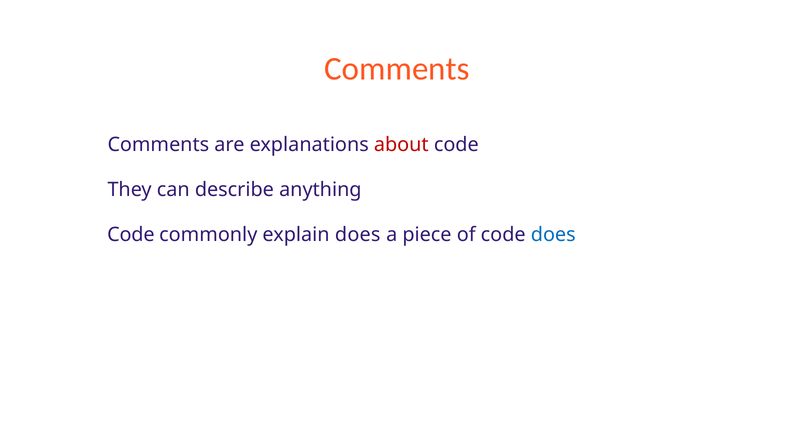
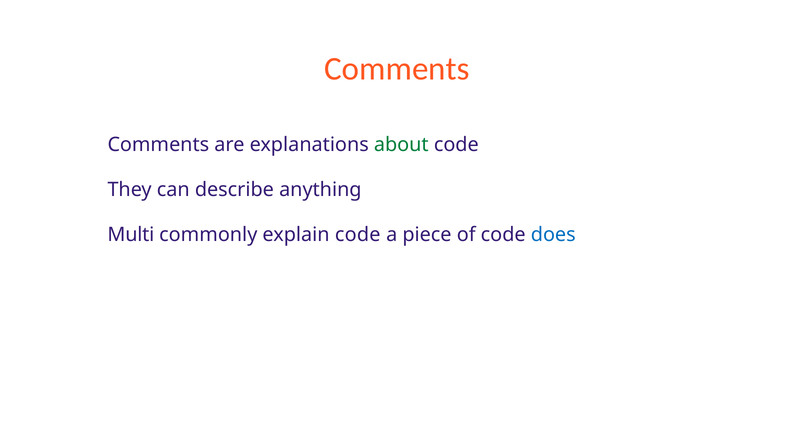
about colour: red -> green
Code at (131, 234): Code -> Multi
explain does: does -> code
